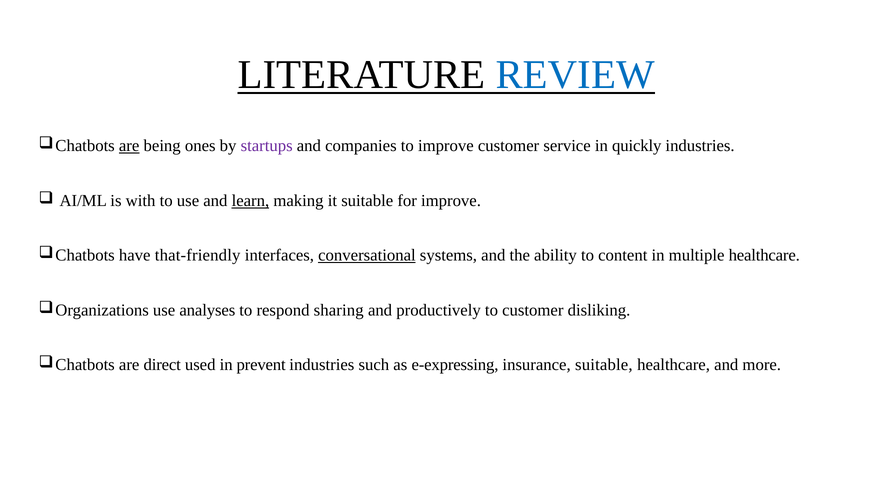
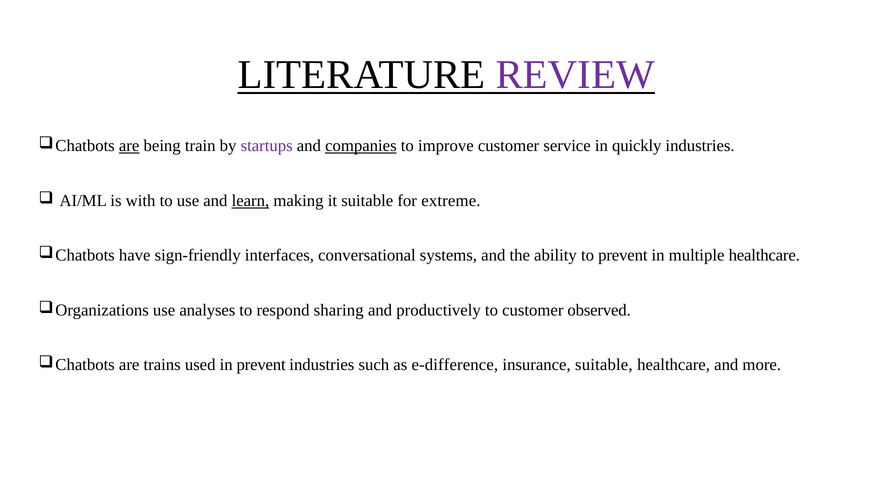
REVIEW colour: blue -> purple
ones: ones -> train
companies underline: none -> present
for improve: improve -> extreme
that-friendly: that-friendly -> sign-friendly
conversational underline: present -> none
to content: content -> prevent
disliking: disliking -> observed
direct: direct -> trains
e-expressing: e-expressing -> e-difference
